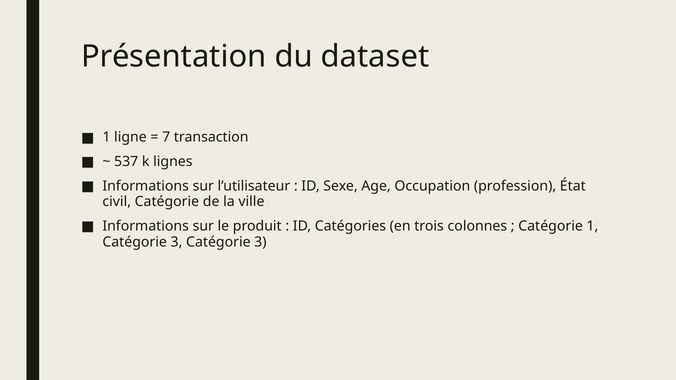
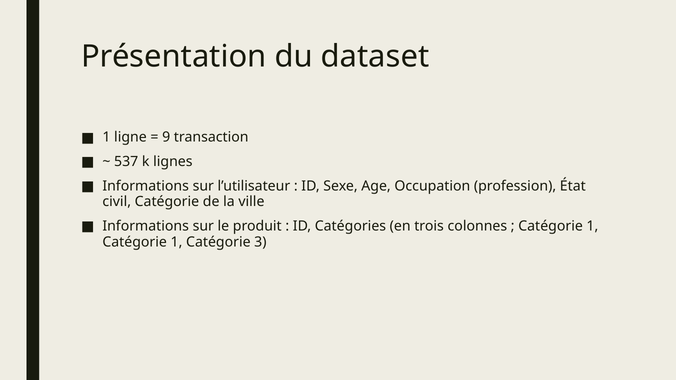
7: 7 -> 9
3 at (177, 242): 3 -> 1
